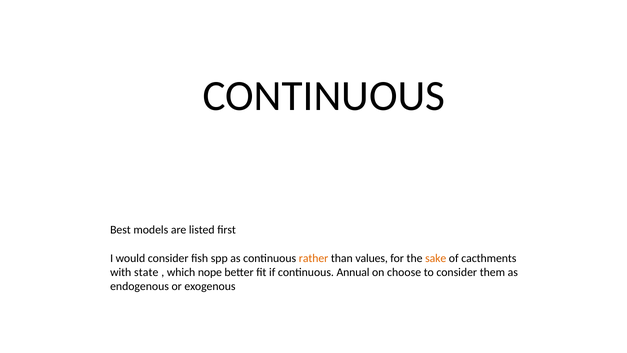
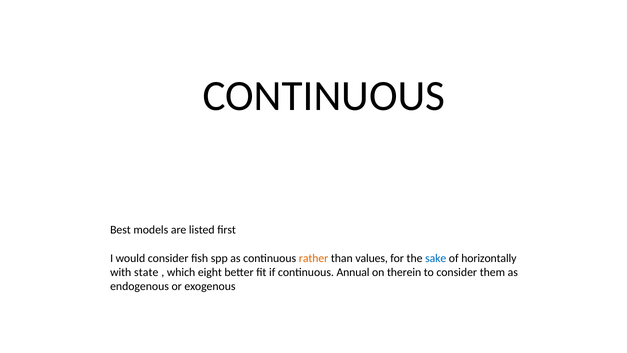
sake colour: orange -> blue
cacthments: cacthments -> horizontally
nope: nope -> eight
choose: choose -> therein
